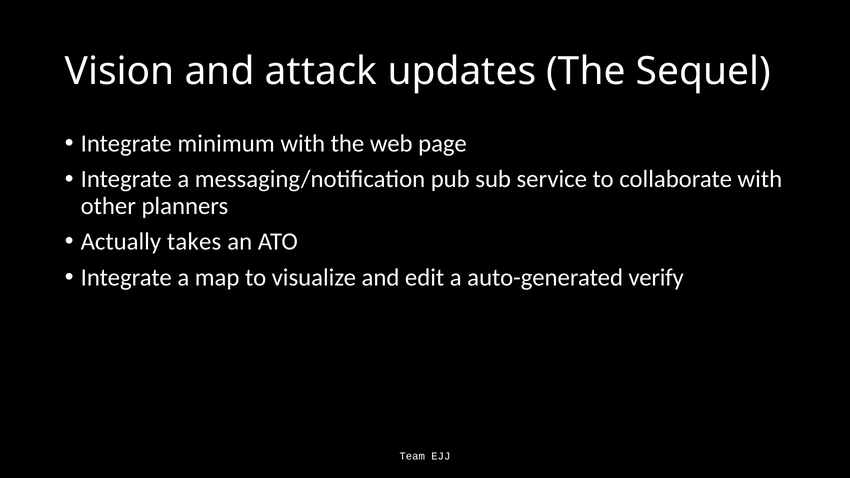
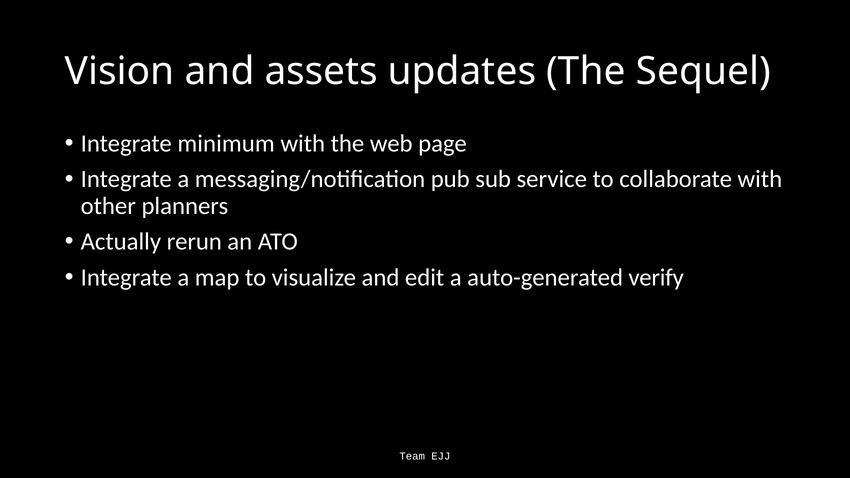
attack: attack -> assets
takes: takes -> rerun
